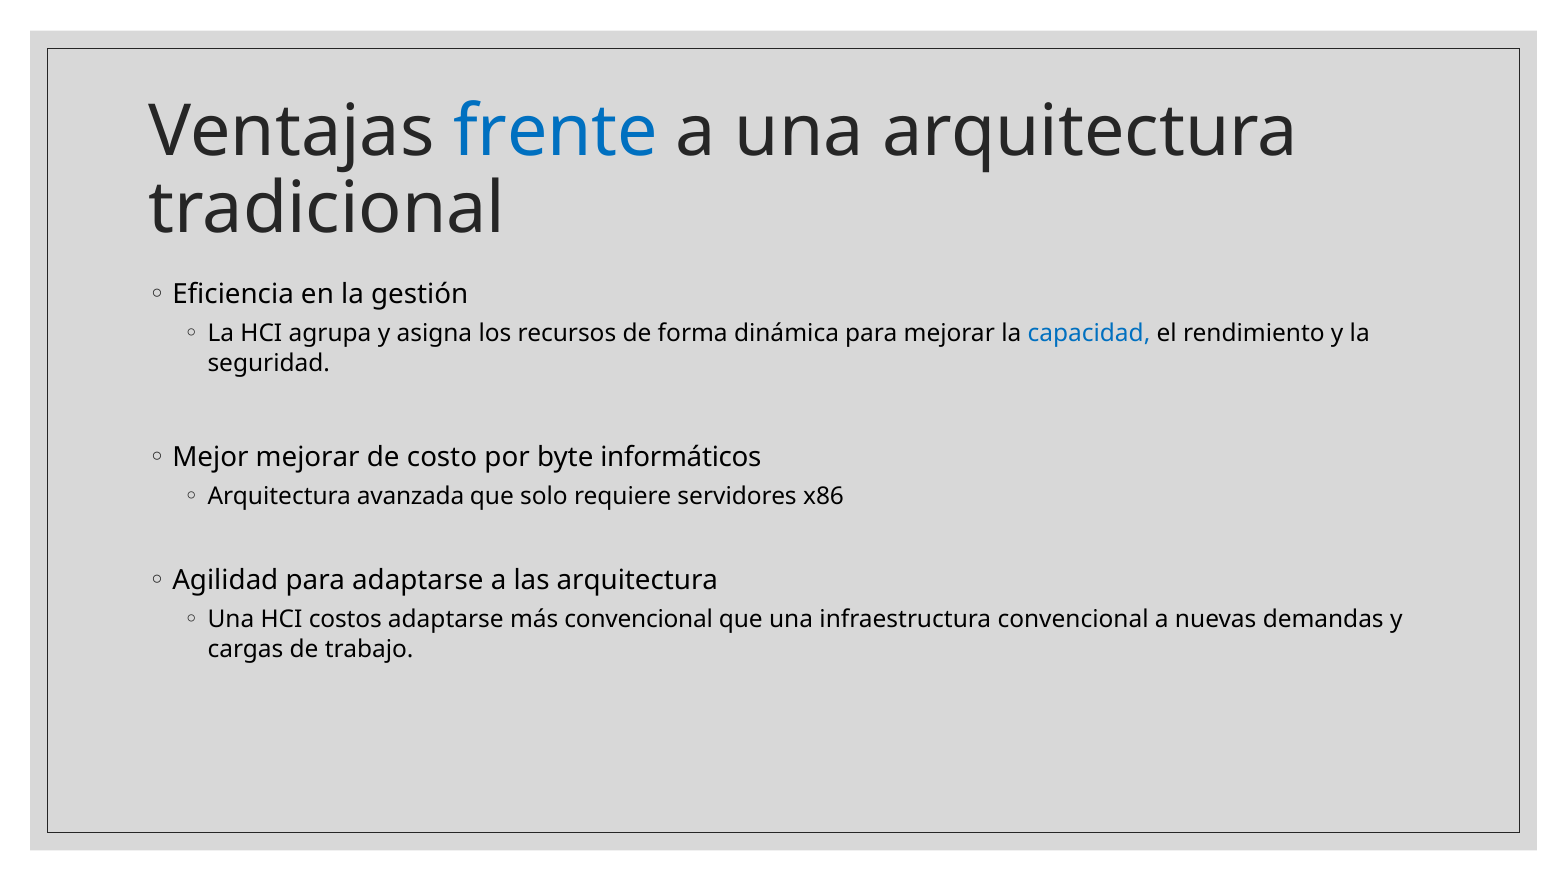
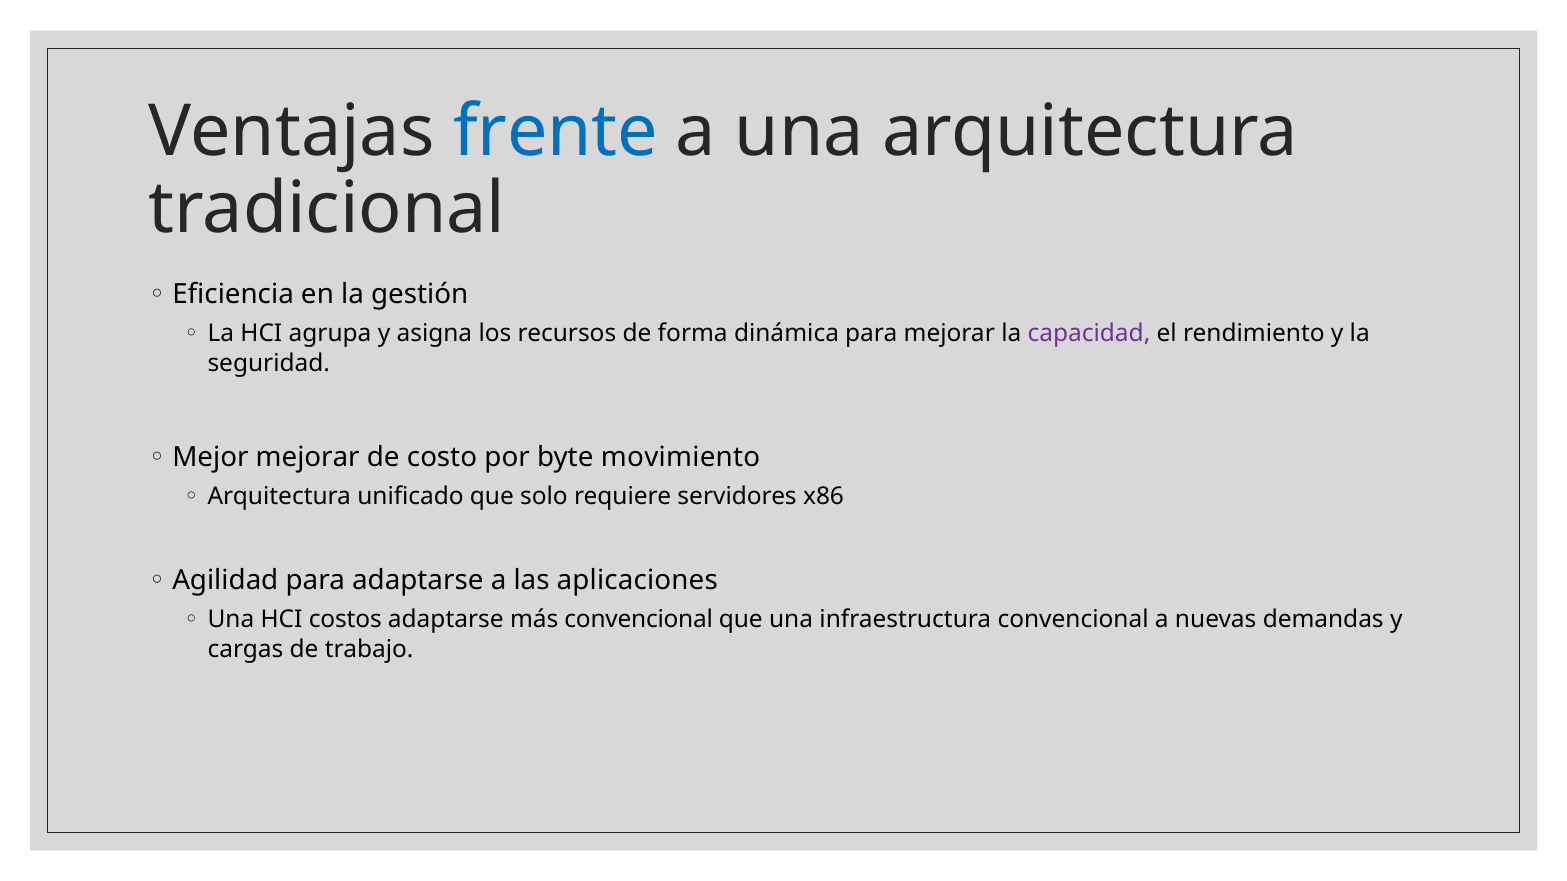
capacidad colour: blue -> purple
informáticos: informáticos -> movimiento
avanzada: avanzada -> unificado
las arquitectura: arquitectura -> aplicaciones
